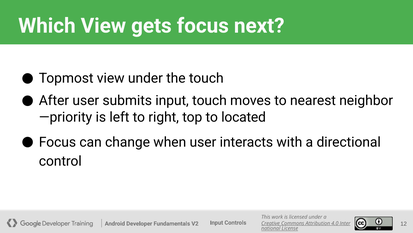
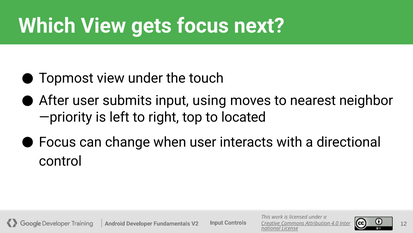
input touch: touch -> using
